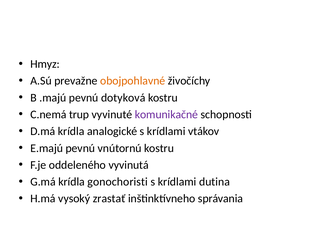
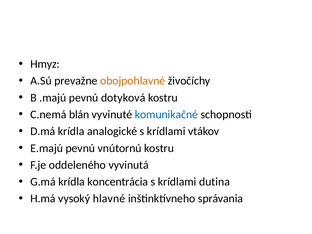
trup: trup -> blán
komunikačné colour: purple -> blue
gonochoristi: gonochoristi -> koncentrácia
zrastať: zrastať -> hlavné
